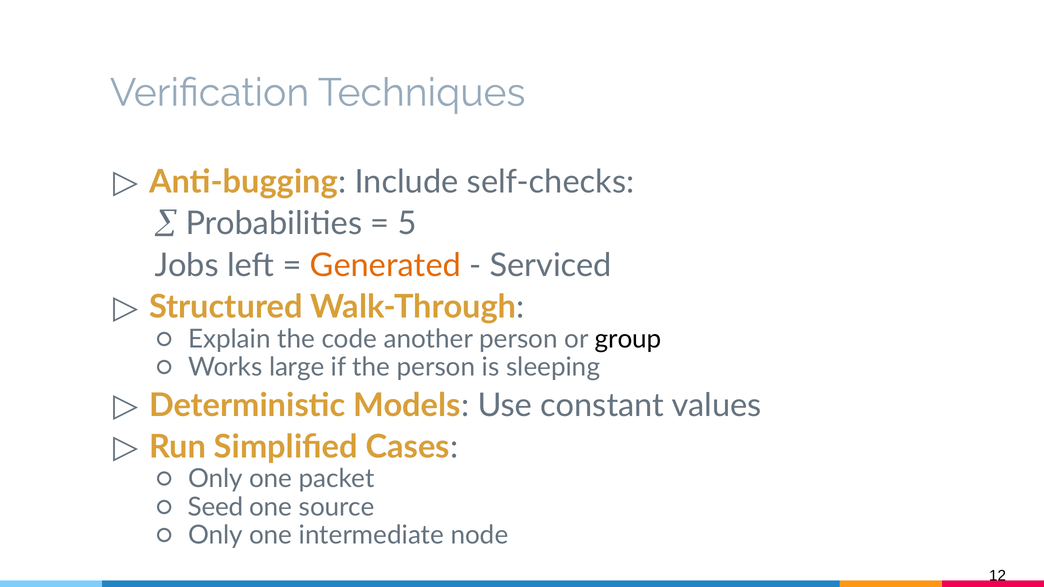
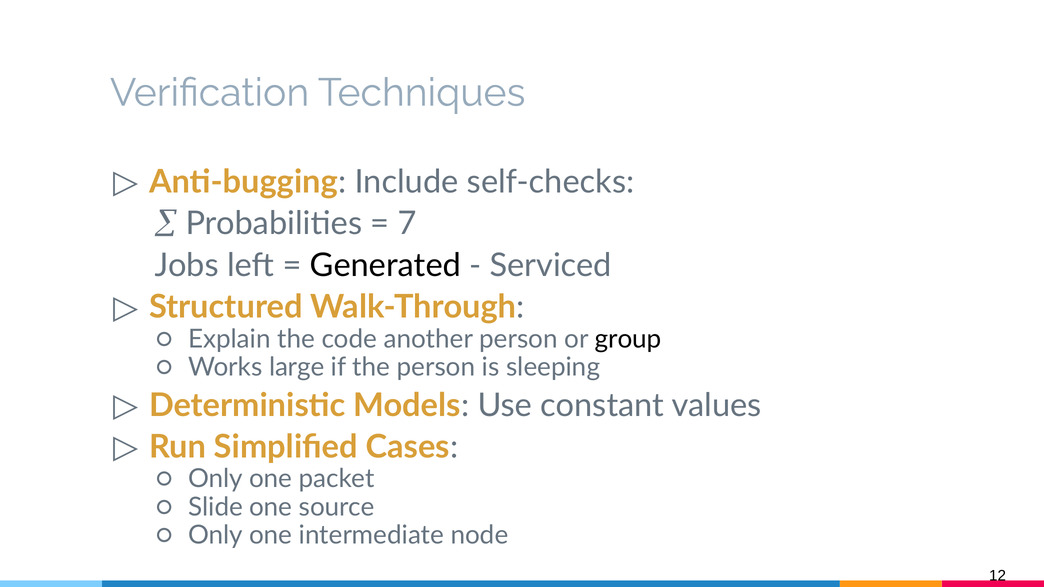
5: 5 -> 7
Generated colour: orange -> black
Seed: Seed -> Slide
